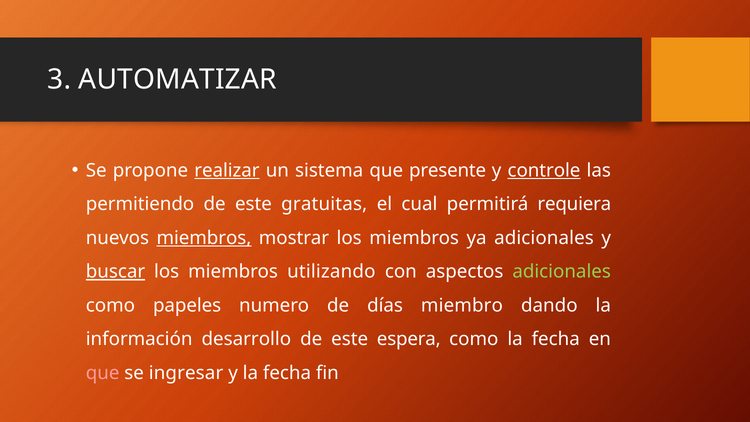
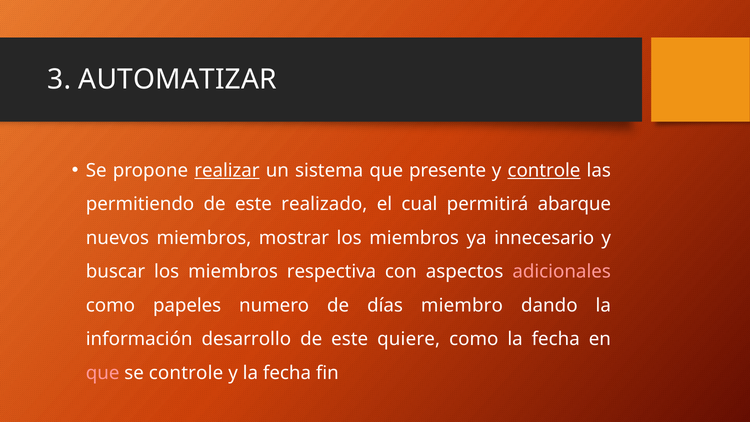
gratuitas: gratuitas -> realizado
requiera: requiera -> abarque
miembros at (204, 238) underline: present -> none
ya adicionales: adicionales -> innecesario
buscar underline: present -> none
utilizando: utilizando -> respectiva
adicionales at (562, 272) colour: light green -> pink
espera: espera -> quiere
se ingresar: ingresar -> controle
